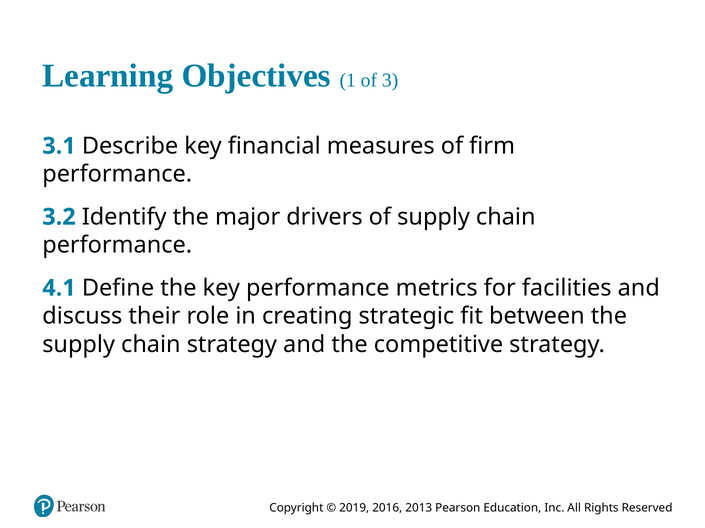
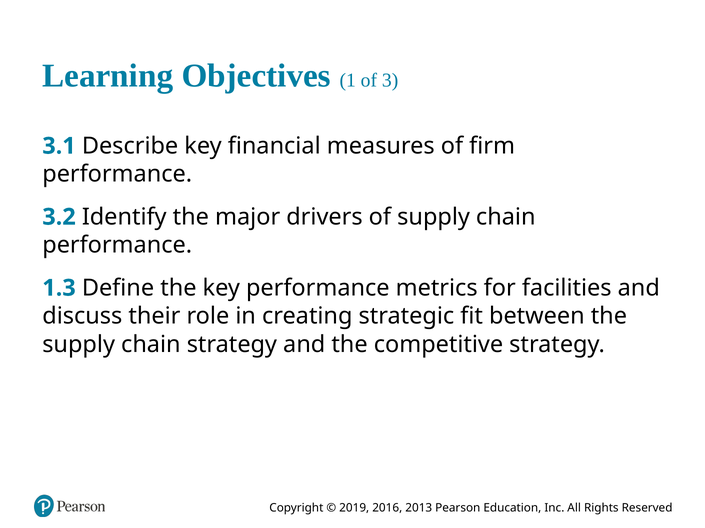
4.1: 4.1 -> 1.3
